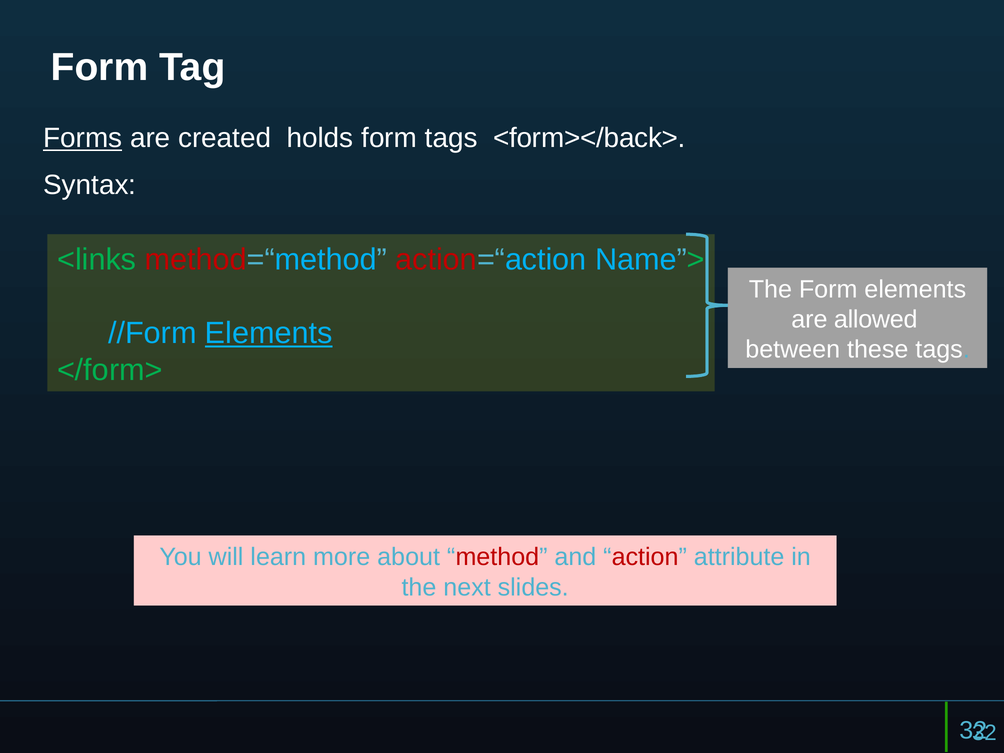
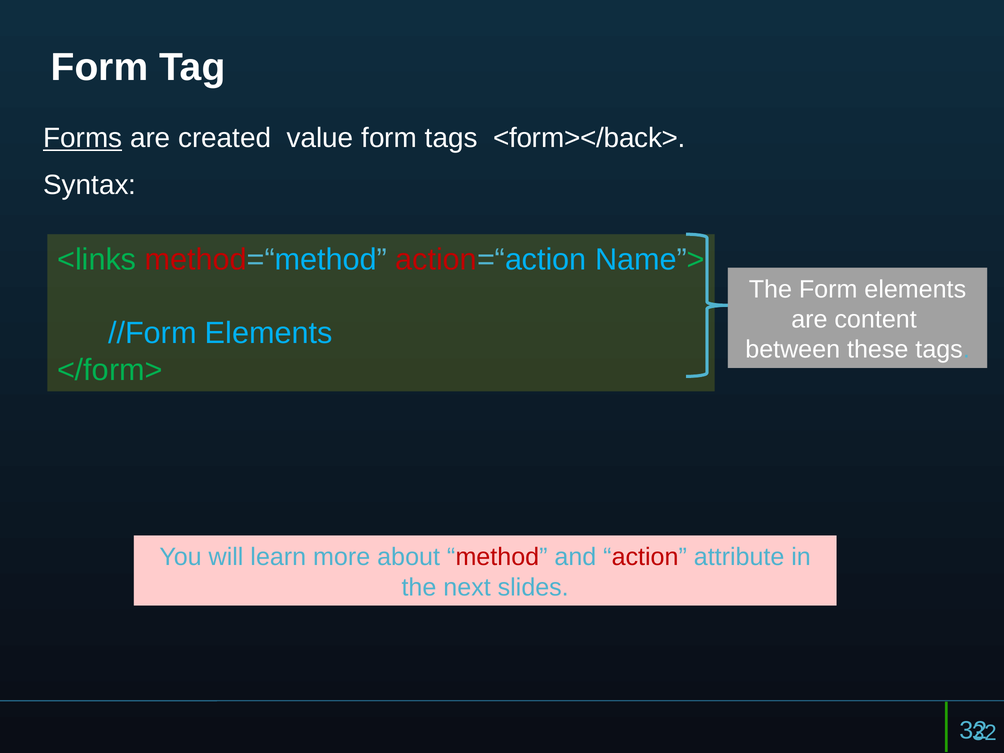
holds: holds -> value
allowed: allowed -> content
Elements at (269, 333) underline: present -> none
